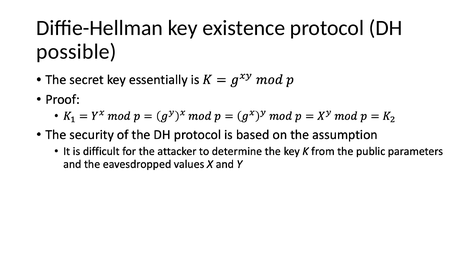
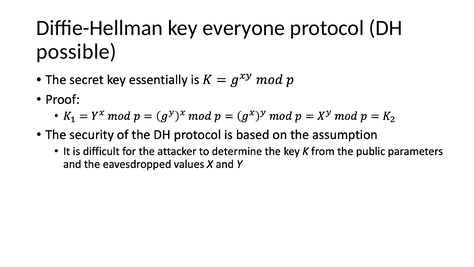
existence: existence -> everyone
